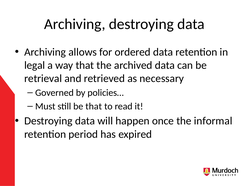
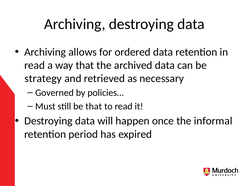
legal at (35, 66): legal -> read
retrieval: retrieval -> strategy
